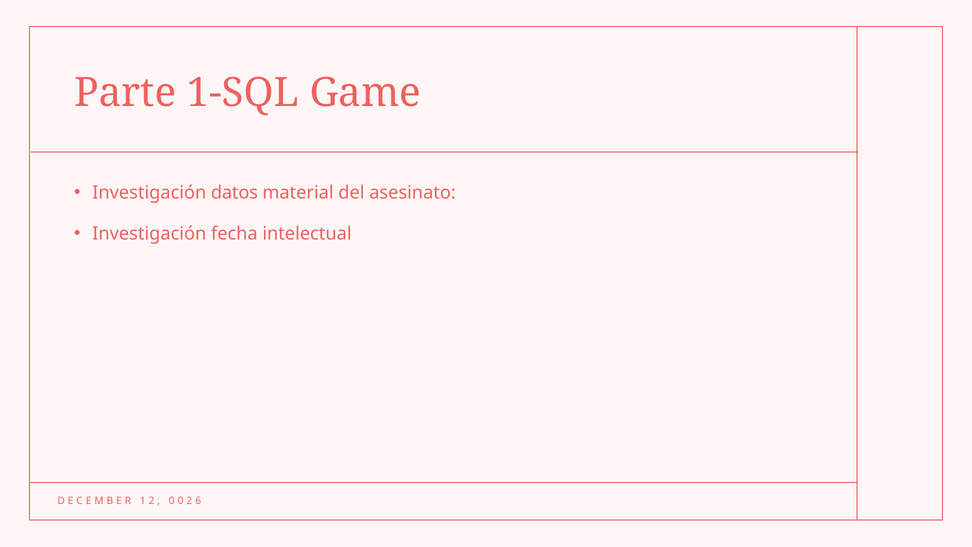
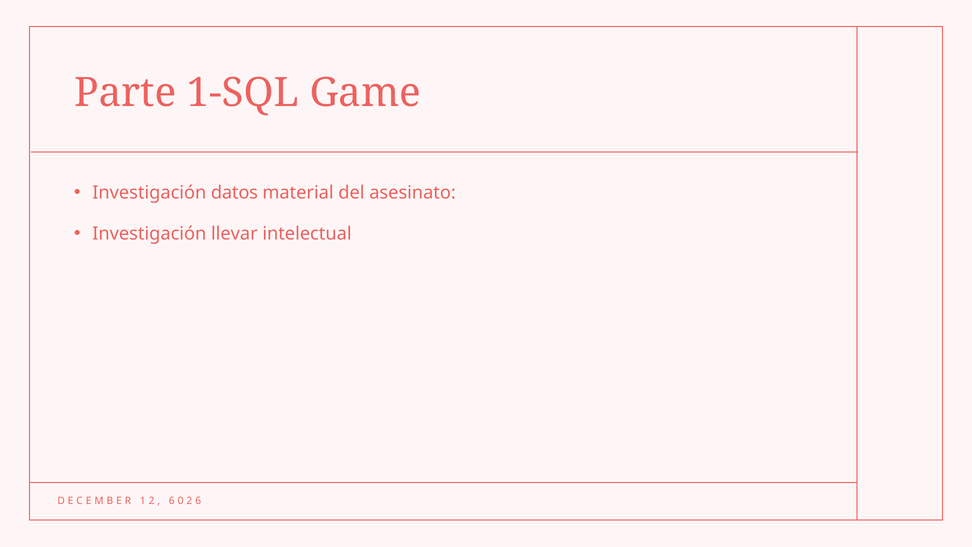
fecha: fecha -> llevar
0 at (172, 501): 0 -> 6
